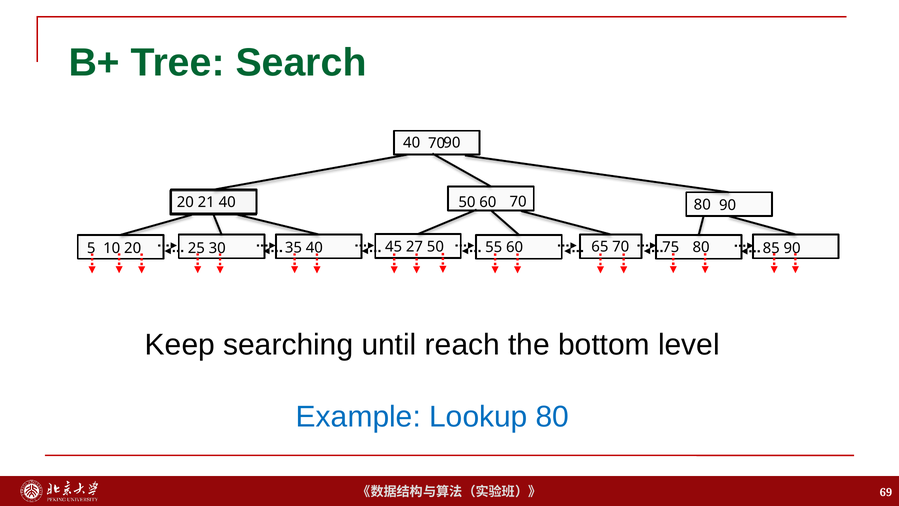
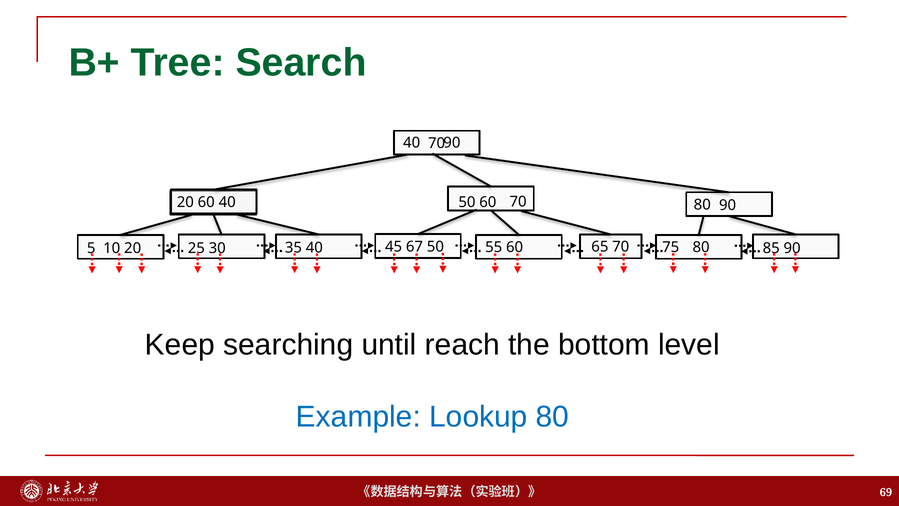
20 21: 21 -> 60
27: 27 -> 67
